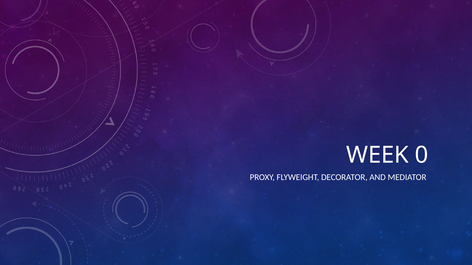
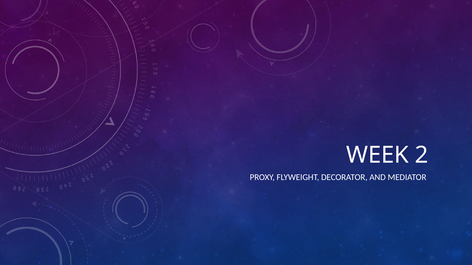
0: 0 -> 2
